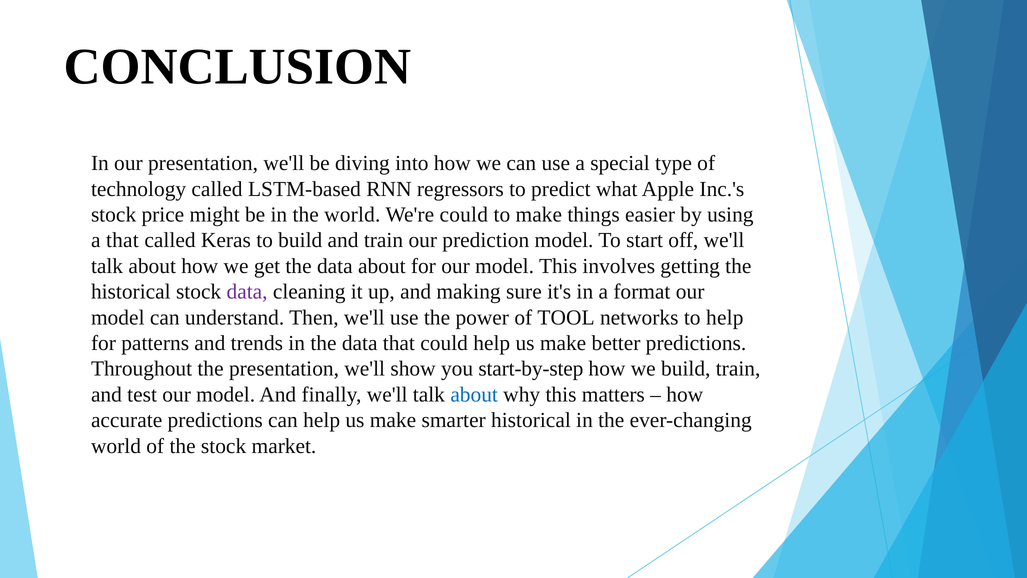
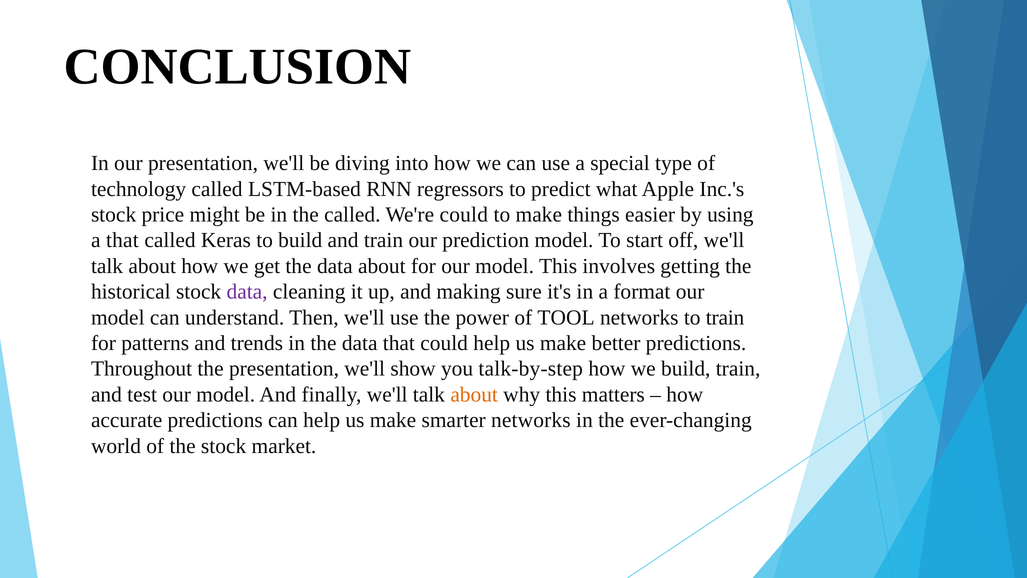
the world: world -> called
to help: help -> train
start-by-step: start-by-step -> talk-by-step
about at (474, 394) colour: blue -> orange
smarter historical: historical -> networks
